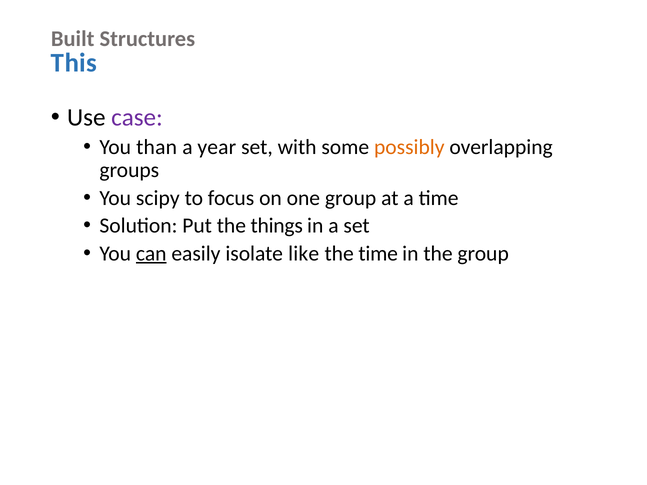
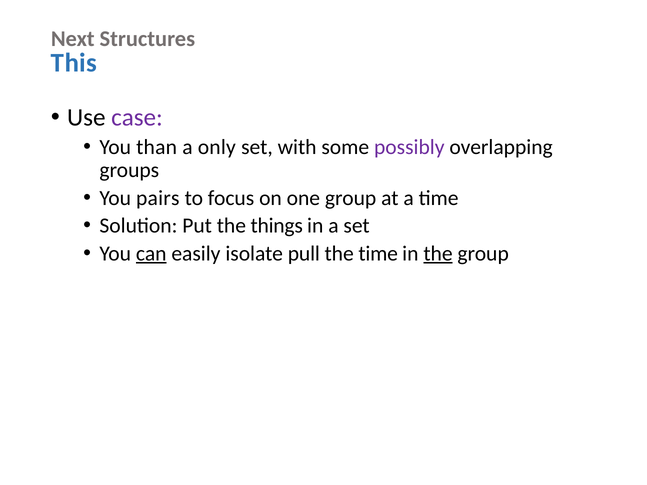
Built: Built -> Next
year: year -> only
possibly colour: orange -> purple
scipy: scipy -> pairs
like: like -> pull
the at (438, 254) underline: none -> present
